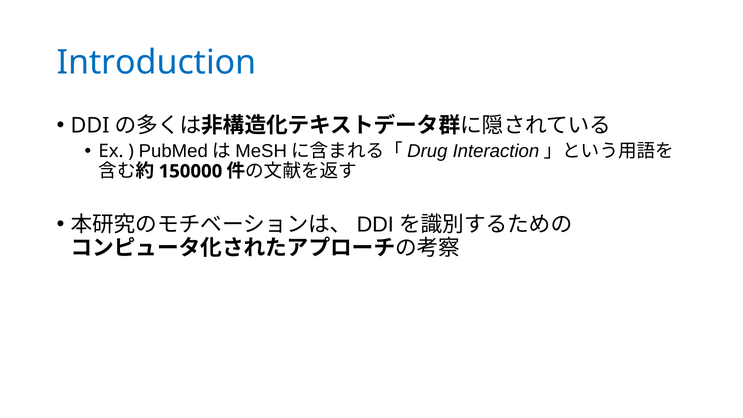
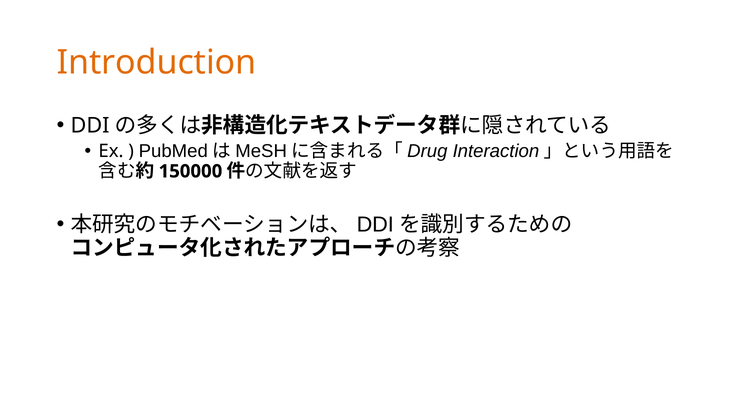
Introduction colour: blue -> orange
